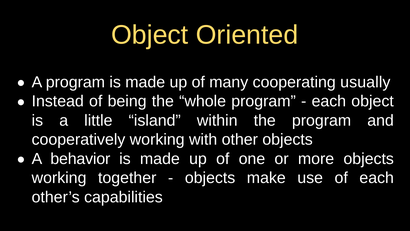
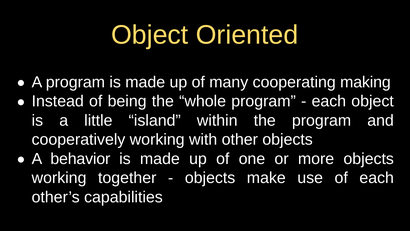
usually: usually -> making
